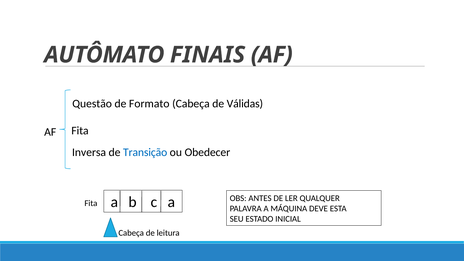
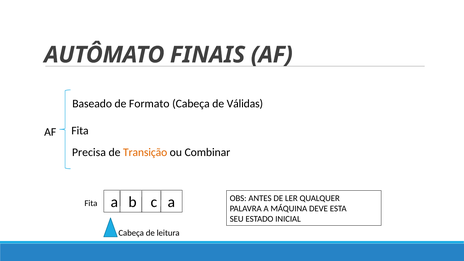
Questão: Questão -> Baseado
Inversa: Inversa -> Precisa
Transição colour: blue -> orange
Obedecer: Obedecer -> Combinar
